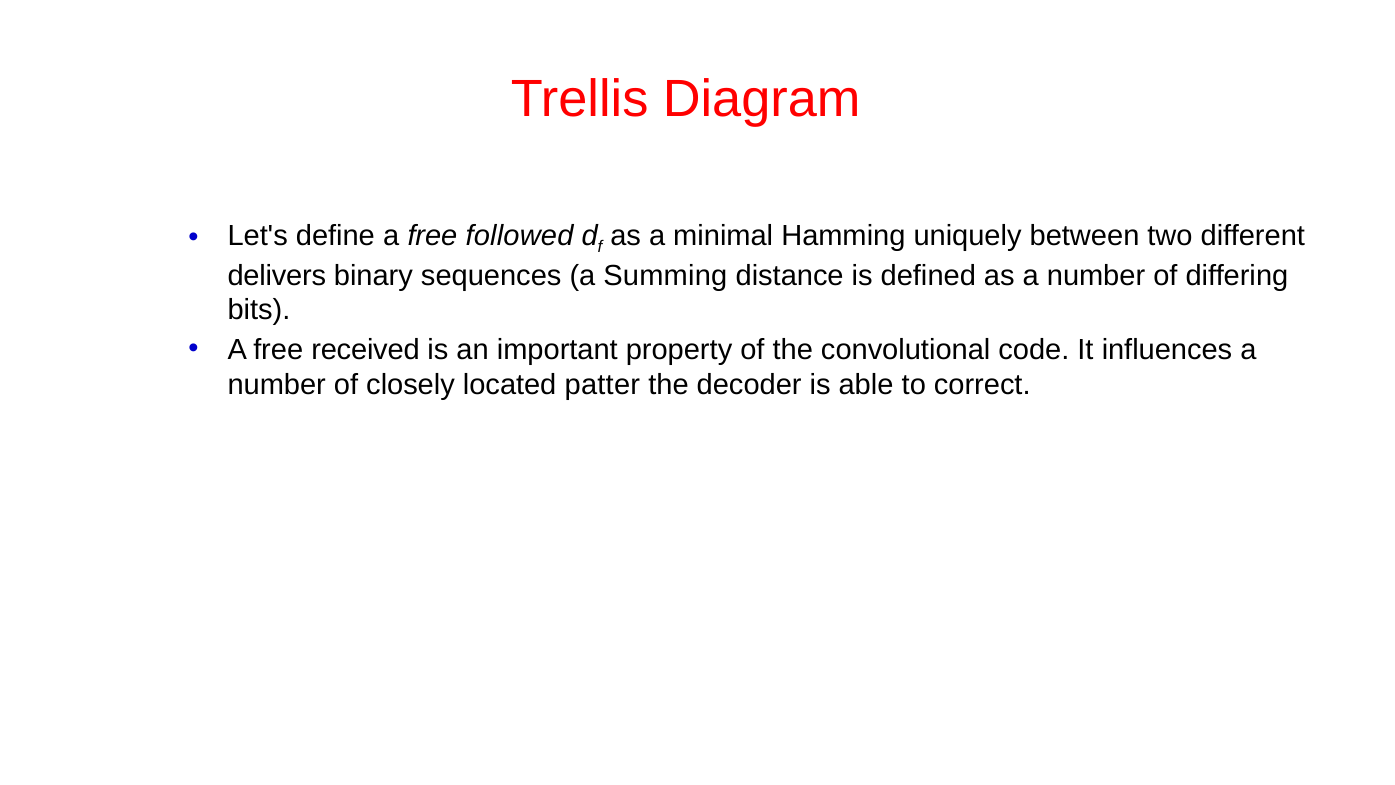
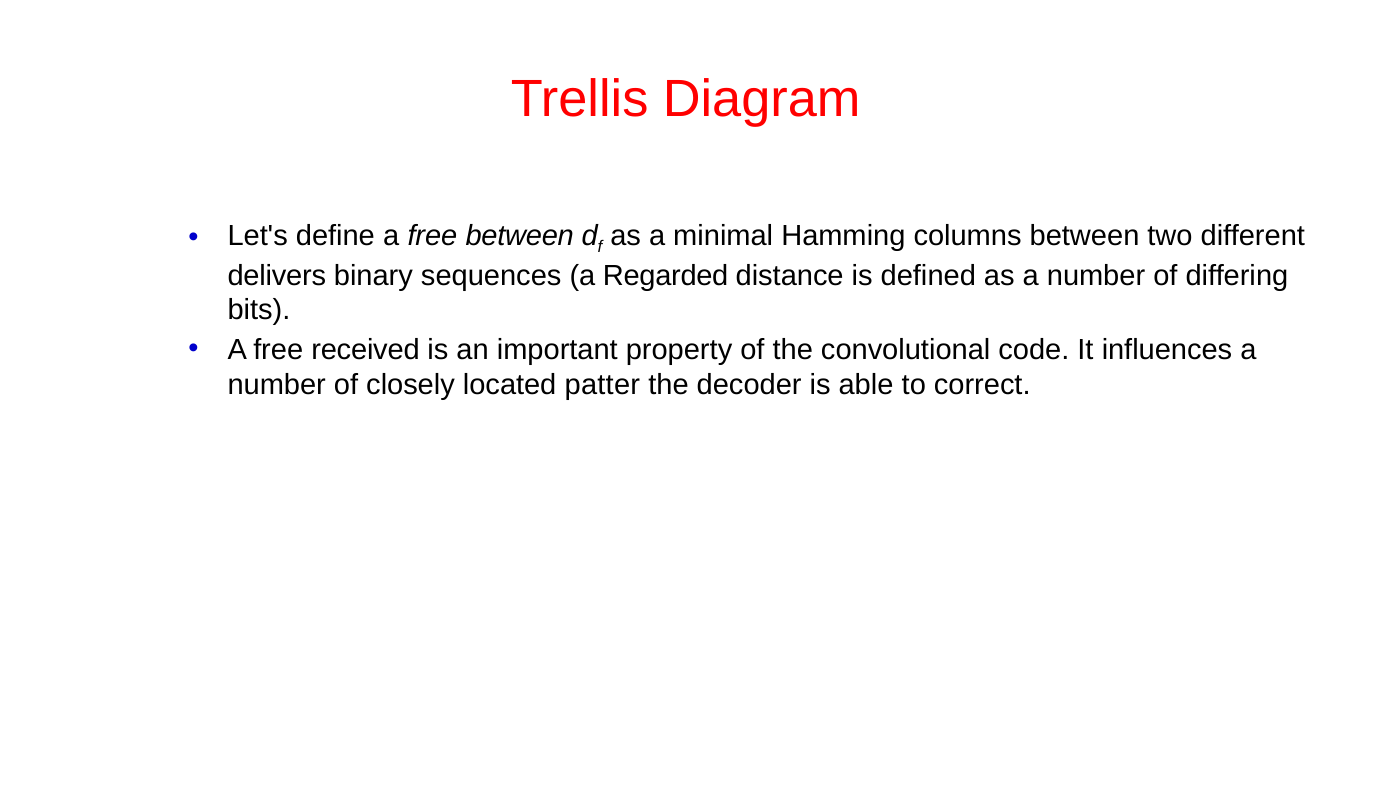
free followed: followed -> between
uniquely: uniquely -> columns
Summing: Summing -> Regarded
